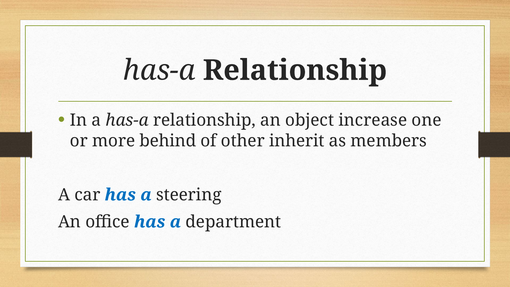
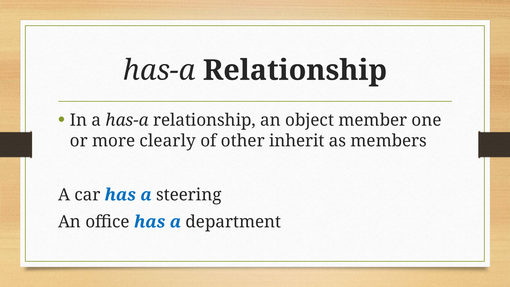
increase: increase -> member
behind: behind -> clearly
